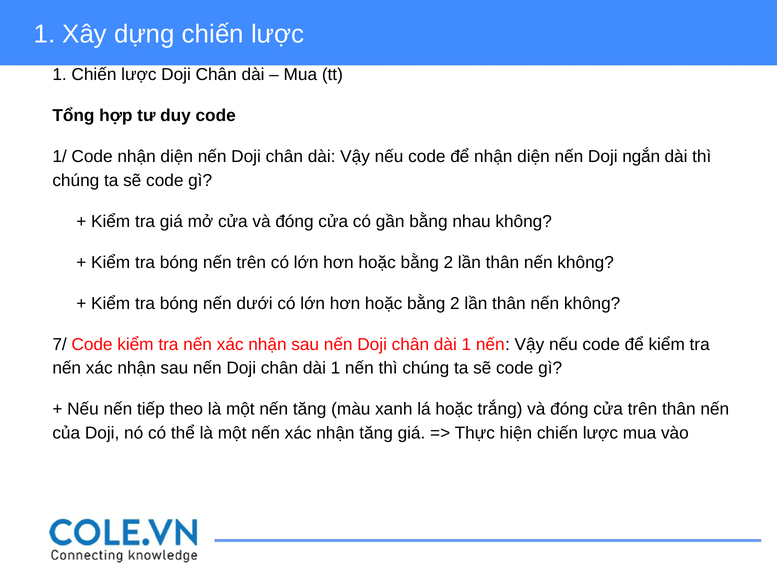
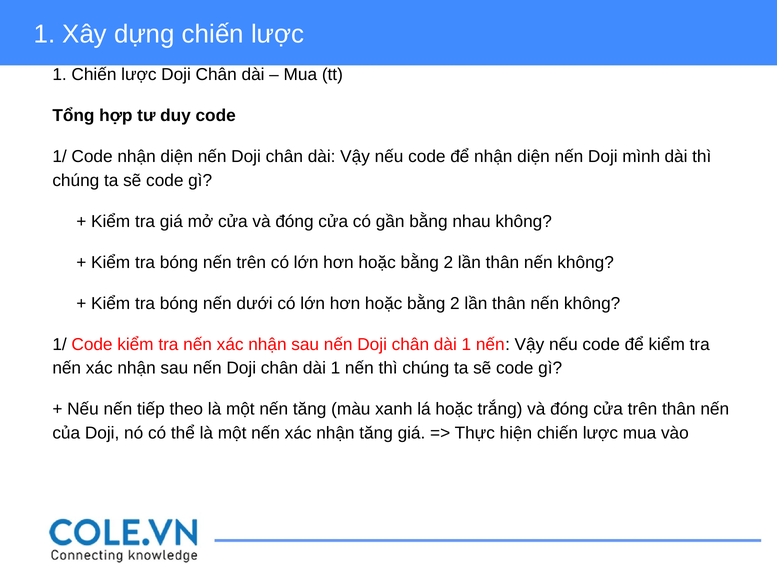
ngắn: ngắn -> mình
7/ at (60, 345): 7/ -> 1/
